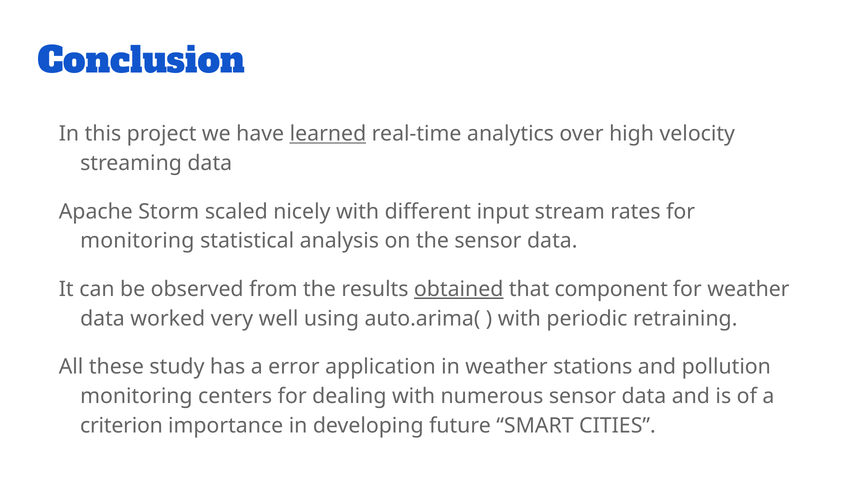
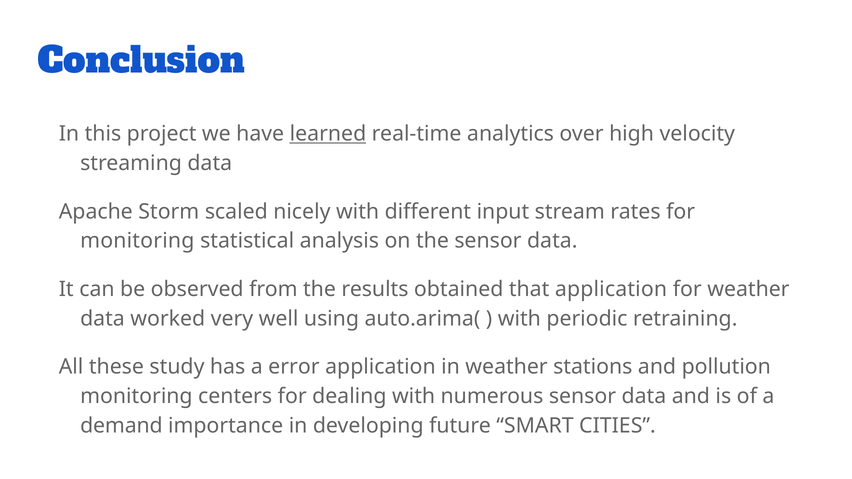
obtained underline: present -> none
that component: component -> application
criterion: criterion -> demand
